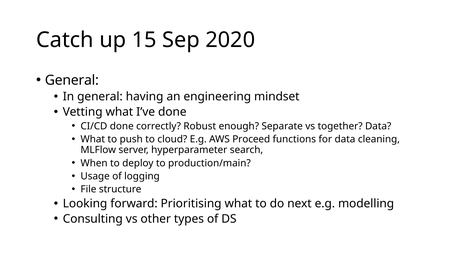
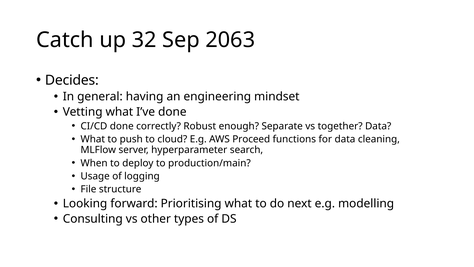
15: 15 -> 32
2020: 2020 -> 2063
General at (72, 80): General -> Decides
